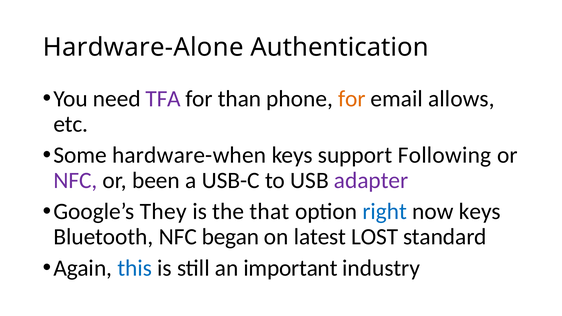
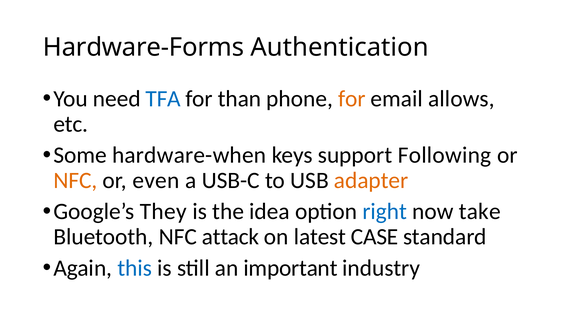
Hardware-Alone: Hardware-Alone -> Hardware-Forms
TFA colour: purple -> blue
NFC at (75, 180) colour: purple -> orange
been: been -> even
adapter colour: purple -> orange
that: that -> idea
now keys: keys -> take
began: began -> attack
LOST: LOST -> CASE
